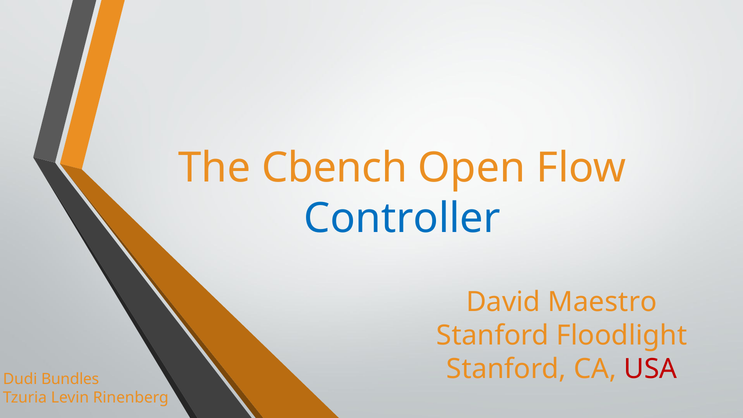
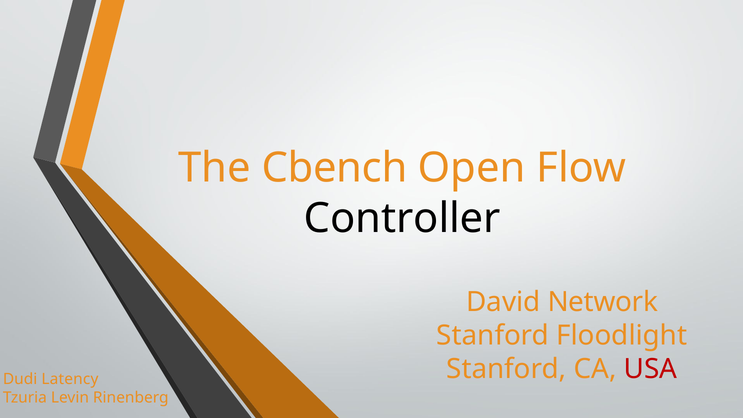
Controller colour: blue -> black
Maestro: Maestro -> Network
Bundles: Bundles -> Latency
